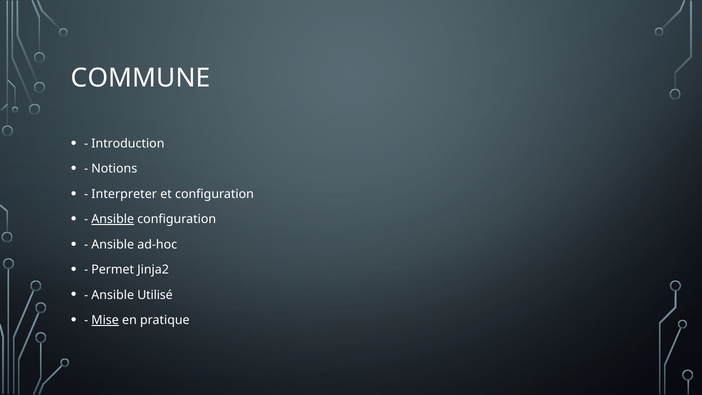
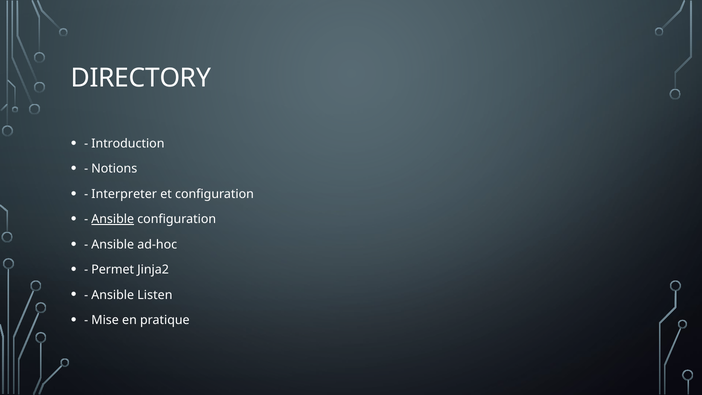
COMMUNE: COMMUNE -> DIRECTORY
Utilisé: Utilisé -> Listen
Mise underline: present -> none
